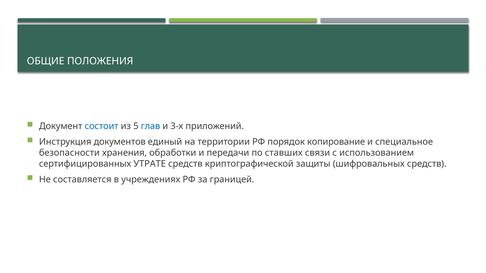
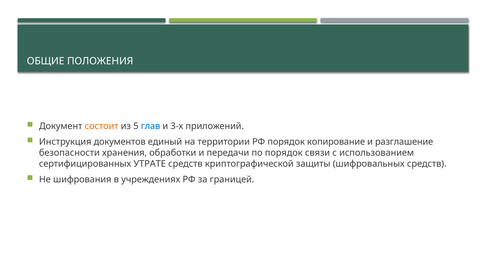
состоит colour: blue -> orange
специальное: специальное -> разглашение
по ставших: ставших -> порядок
составляется: составляется -> шифрования
